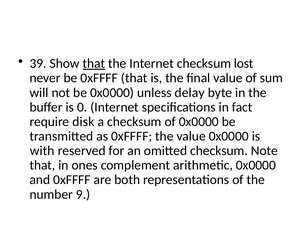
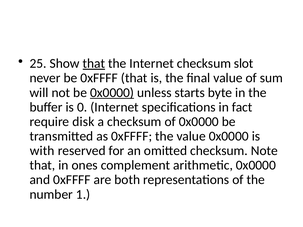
39: 39 -> 25
lost: lost -> slot
0x0000 at (112, 93) underline: none -> present
delay: delay -> starts
9: 9 -> 1
